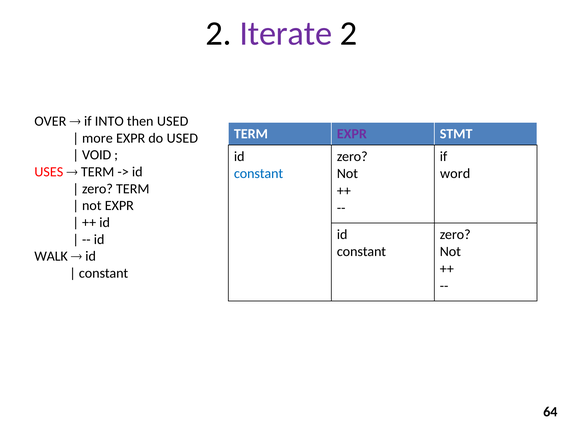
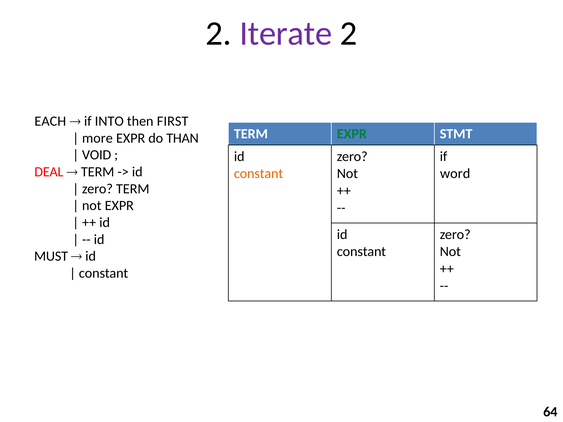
OVER: OVER -> EACH
then USED: USED -> FIRST
EXPR at (352, 134) colour: purple -> green
do USED: USED -> THAN
USES: USES -> DEAL
constant at (259, 174) colour: blue -> orange
WALK: WALK -> MUST
